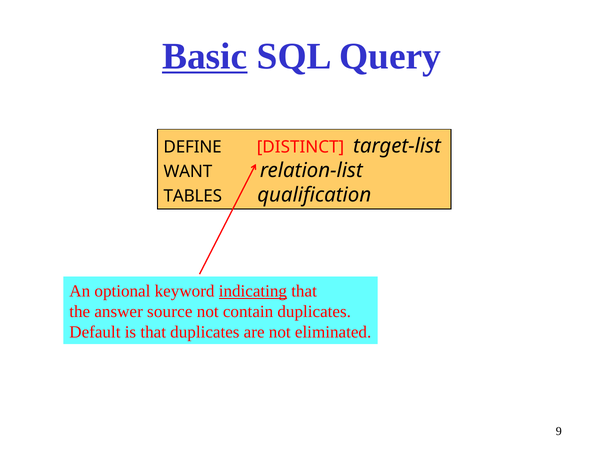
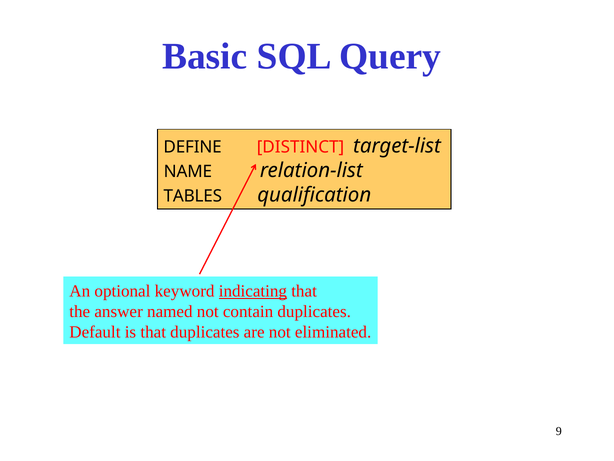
Basic underline: present -> none
WANT: WANT -> NAME
source: source -> named
